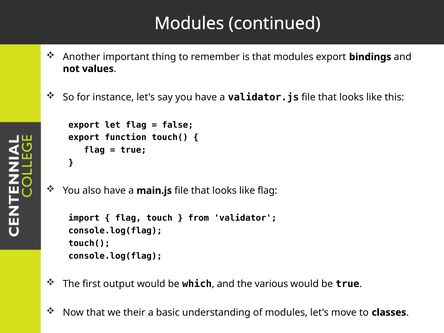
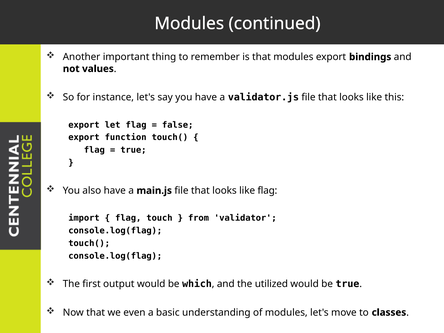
various: various -> utilized
their: their -> even
